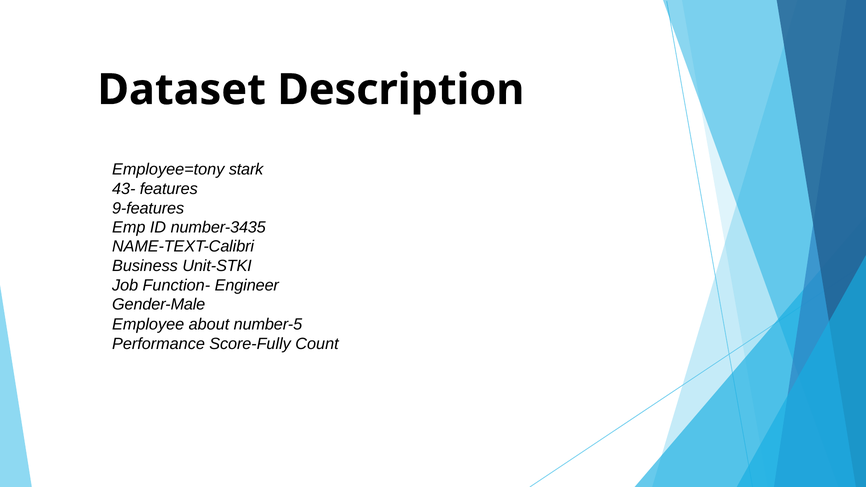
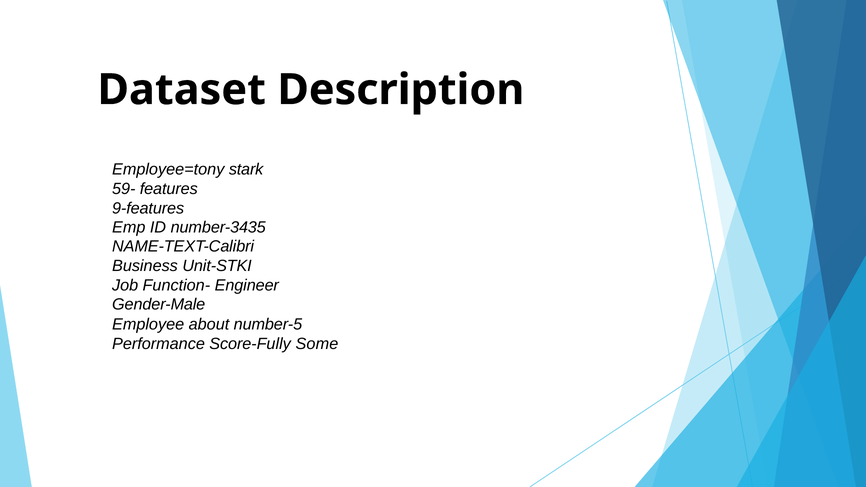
43-: 43- -> 59-
Count: Count -> Some
